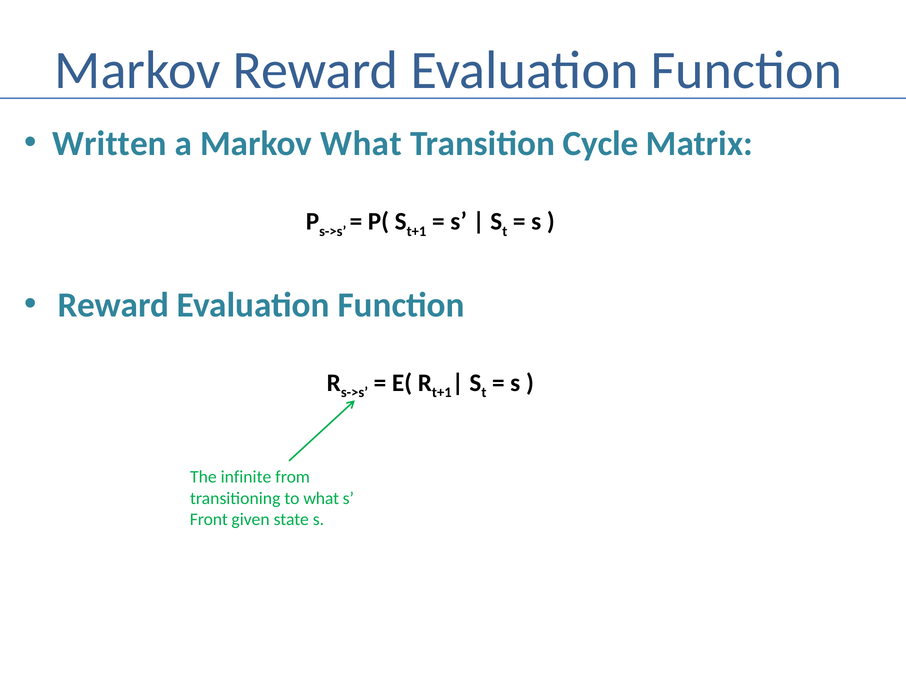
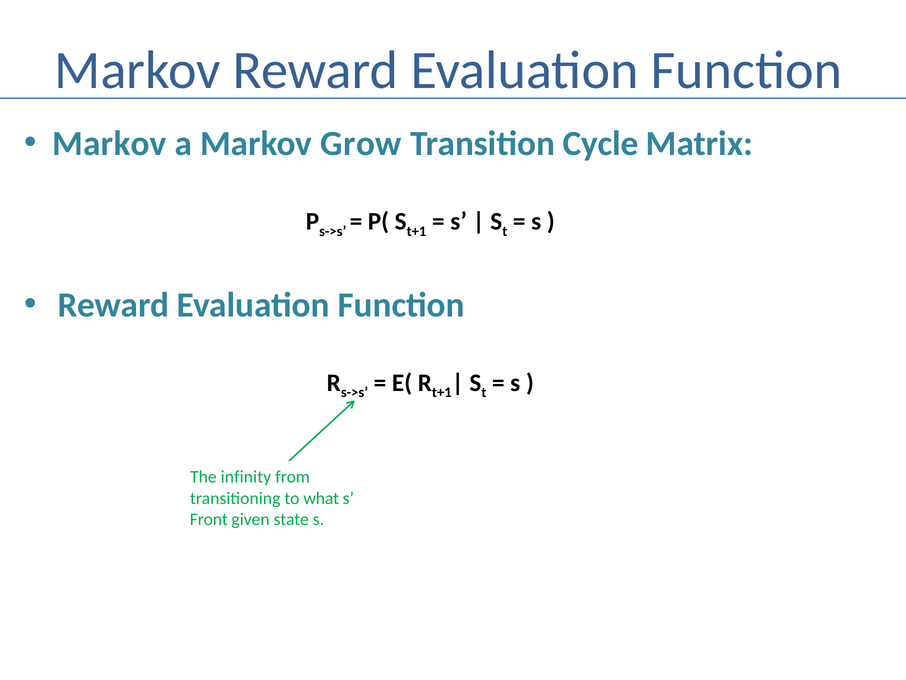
Written at (110, 143): Written -> Markov
Markov What: What -> Grow
infinite: infinite -> infinity
